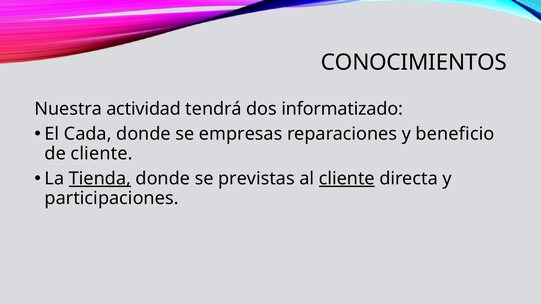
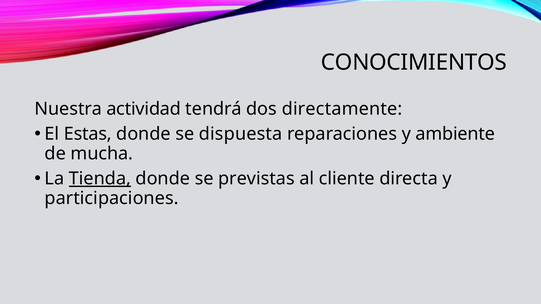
informatizado: informatizado -> directamente
Cada: Cada -> Estas
empresas: empresas -> dispuesta
beneficio: beneficio -> ambiente
de cliente: cliente -> mucha
cliente at (347, 179) underline: present -> none
